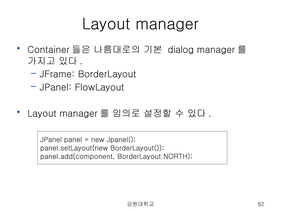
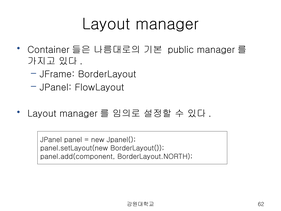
dialog: dialog -> public
